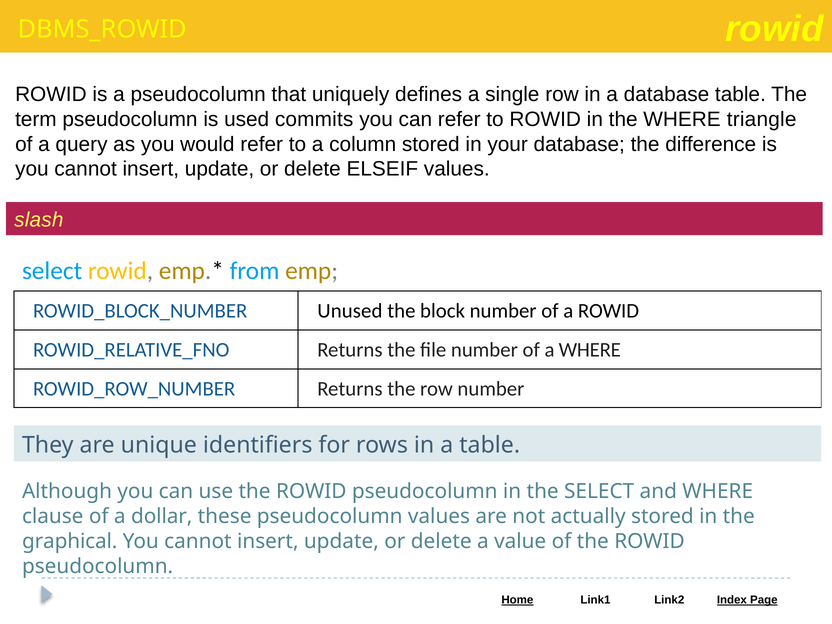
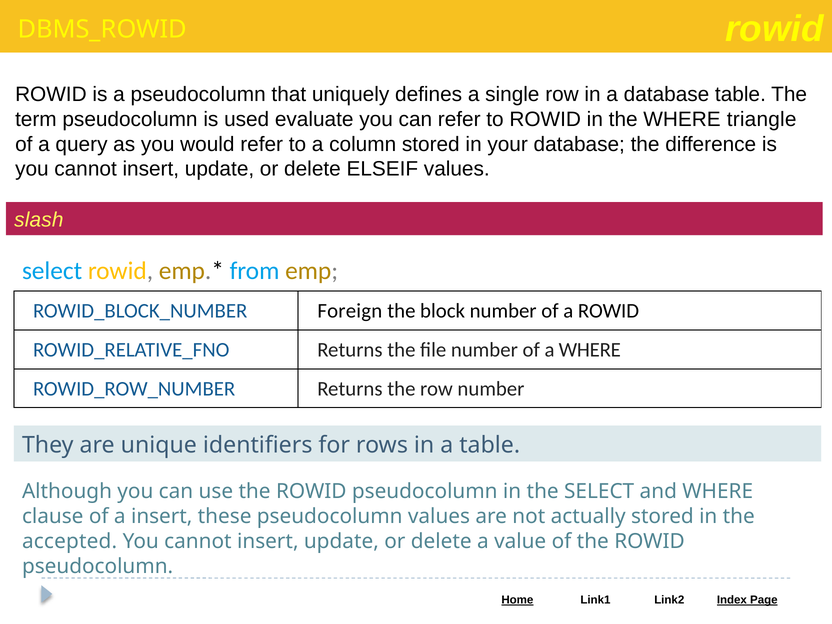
commits: commits -> evaluate
Unused: Unused -> Foreign
a dollar: dollar -> insert
graphical: graphical -> accepted
